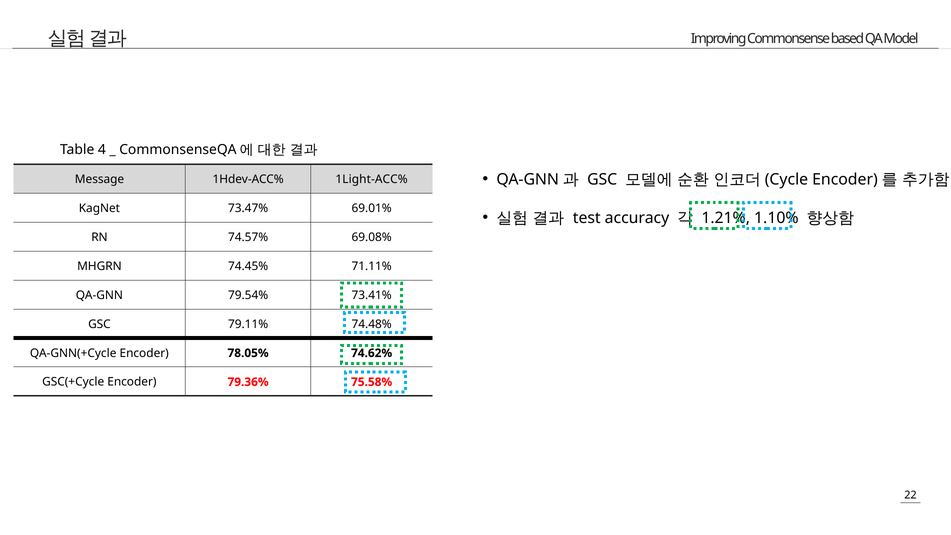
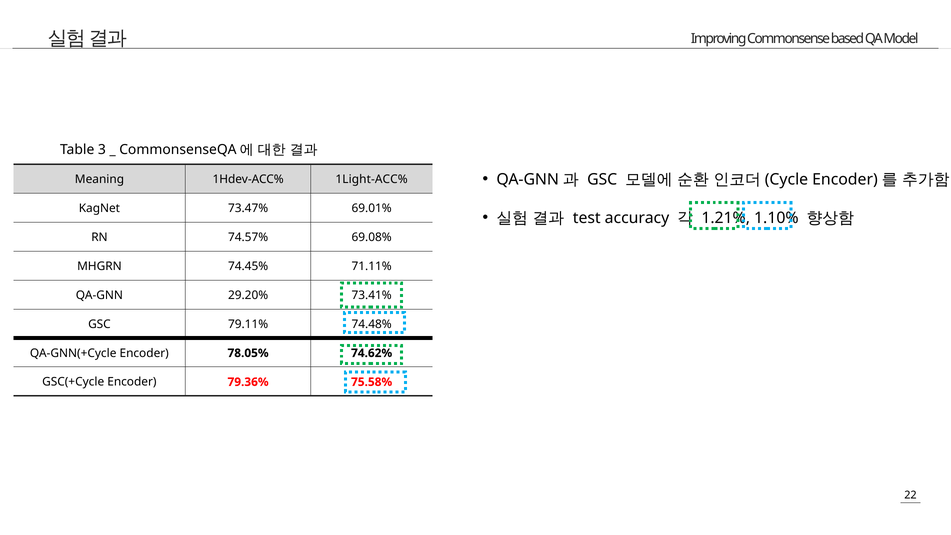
4: 4 -> 3
Message: Message -> Meaning
79.54%: 79.54% -> 29.20%
